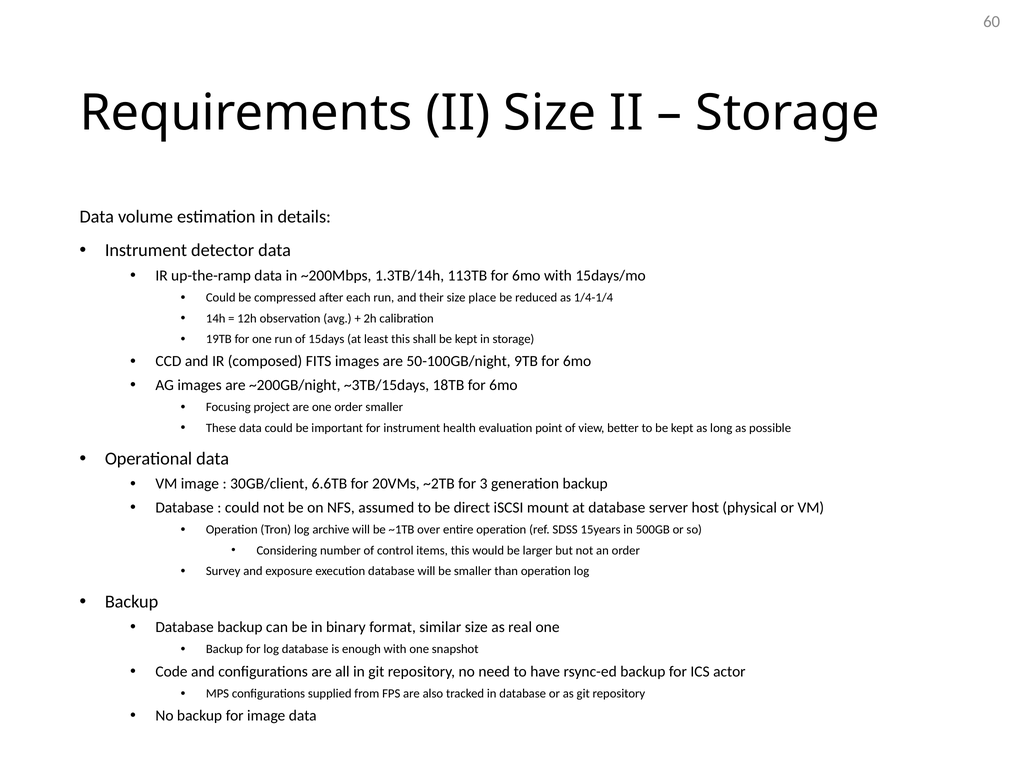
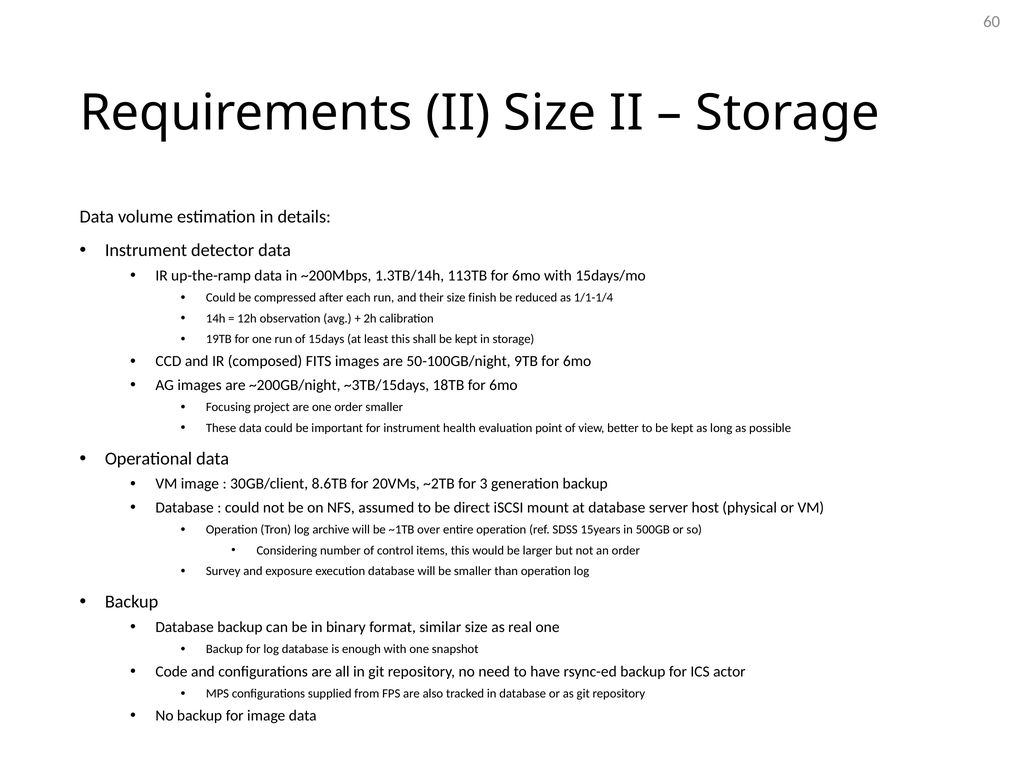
place: place -> finish
1/4-1/4: 1/4-1/4 -> 1/1-1/4
6.6TB: 6.6TB -> 8.6TB
